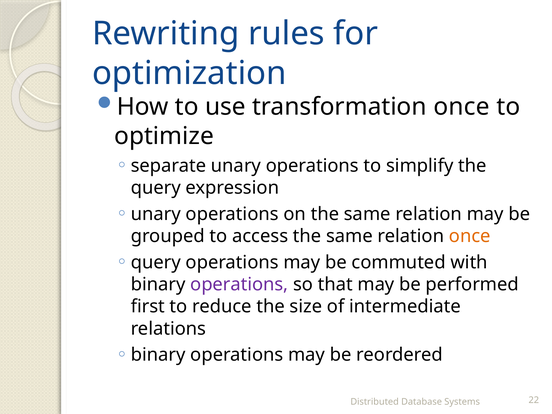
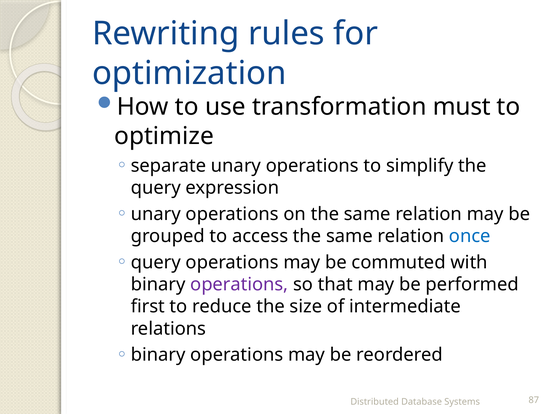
transformation once: once -> must
once at (470, 236) colour: orange -> blue
22: 22 -> 87
